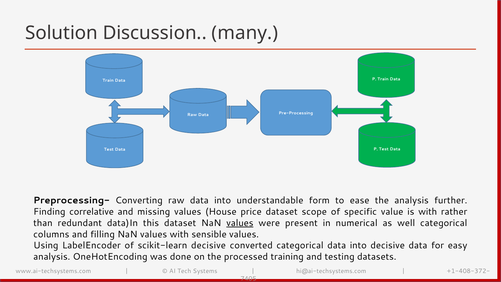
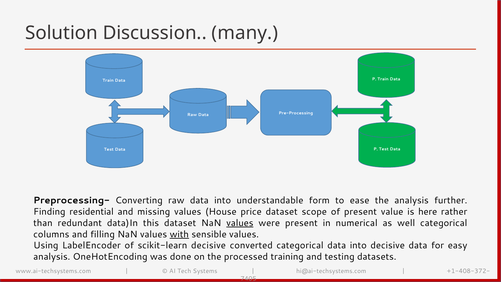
correlative: correlative -> residential
of specific: specific -> present
is with: with -> here
with at (179, 234) underline: none -> present
